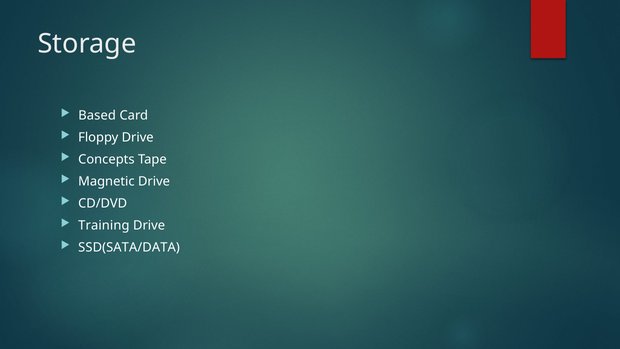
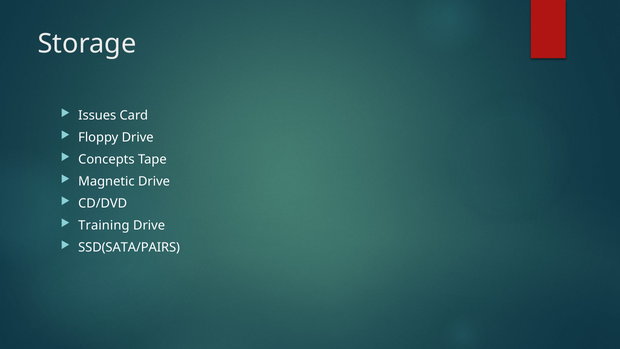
Based: Based -> Issues
SSD(SATA/DATA: SSD(SATA/DATA -> SSD(SATA/PAIRS
